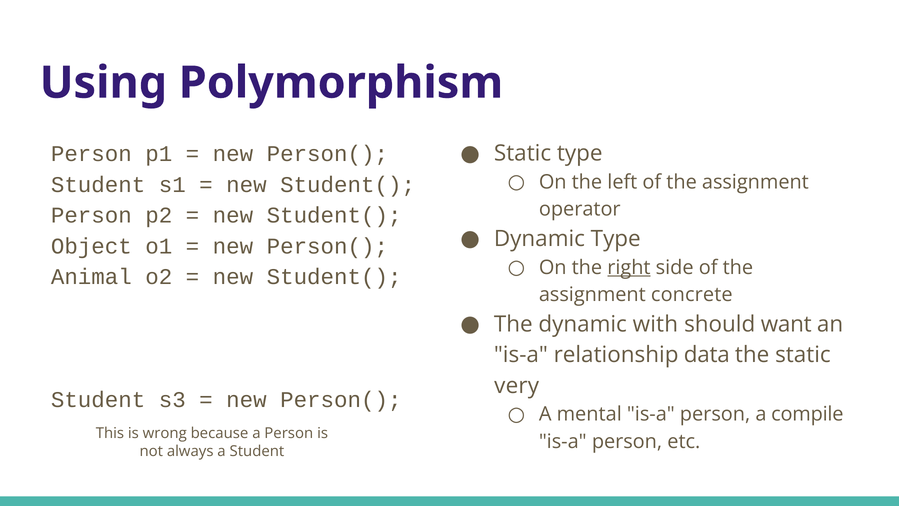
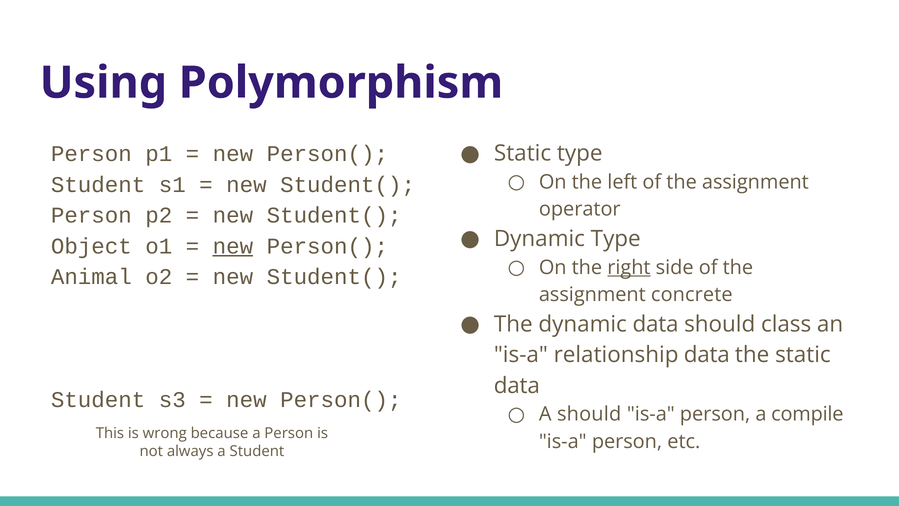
new at (233, 246) underline: none -> present
dynamic with: with -> data
want: want -> class
very at (517, 385): very -> data
A mental: mental -> should
